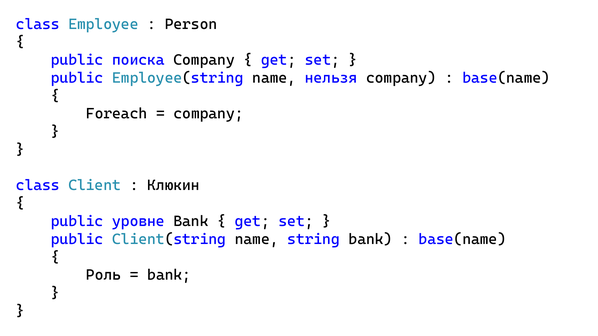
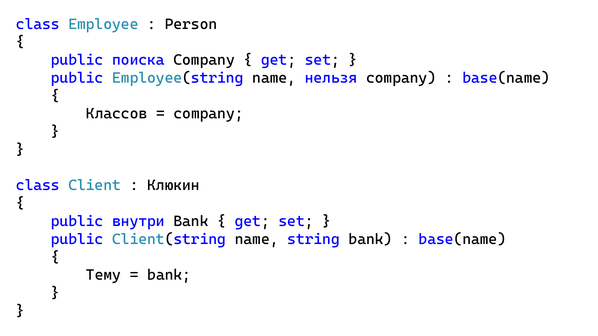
Foreach: Foreach -> Классов
уровне: уровне -> внутри
Роль: Роль -> Тему
